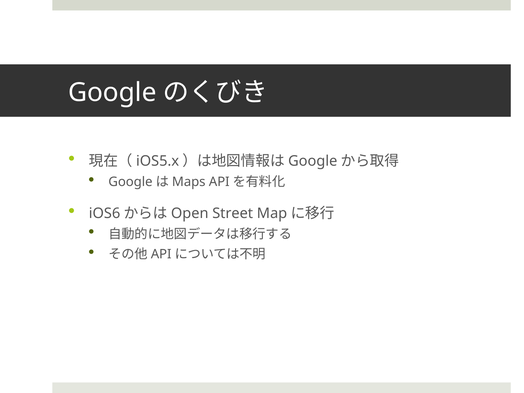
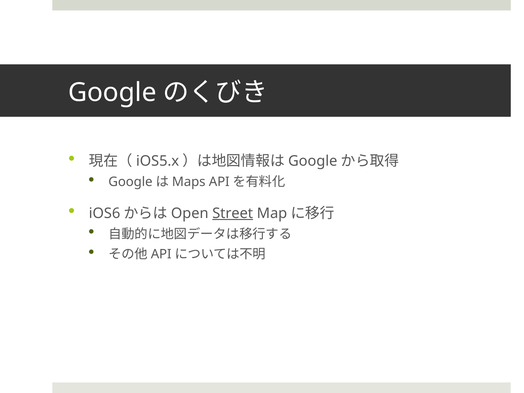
Street underline: none -> present
